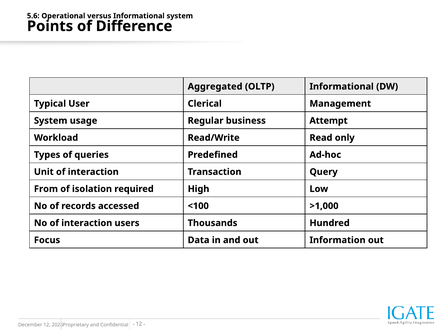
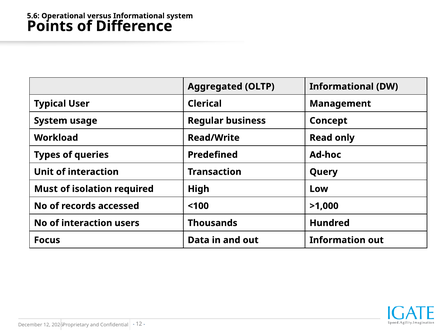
Attempt: Attempt -> Concept
From: From -> Must
